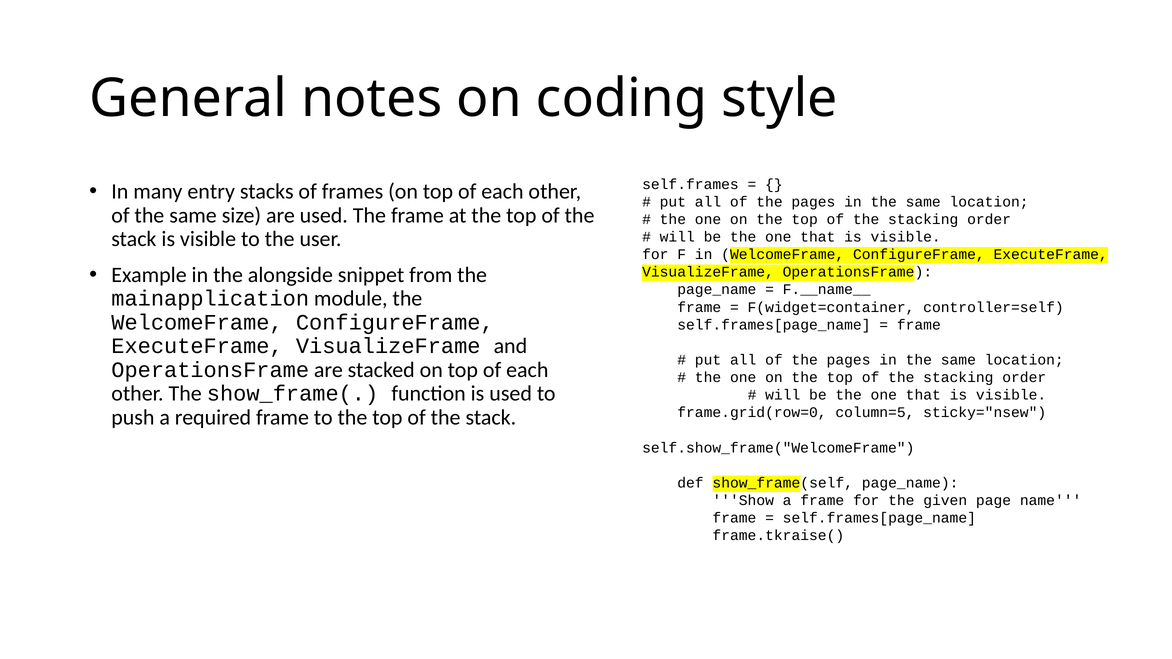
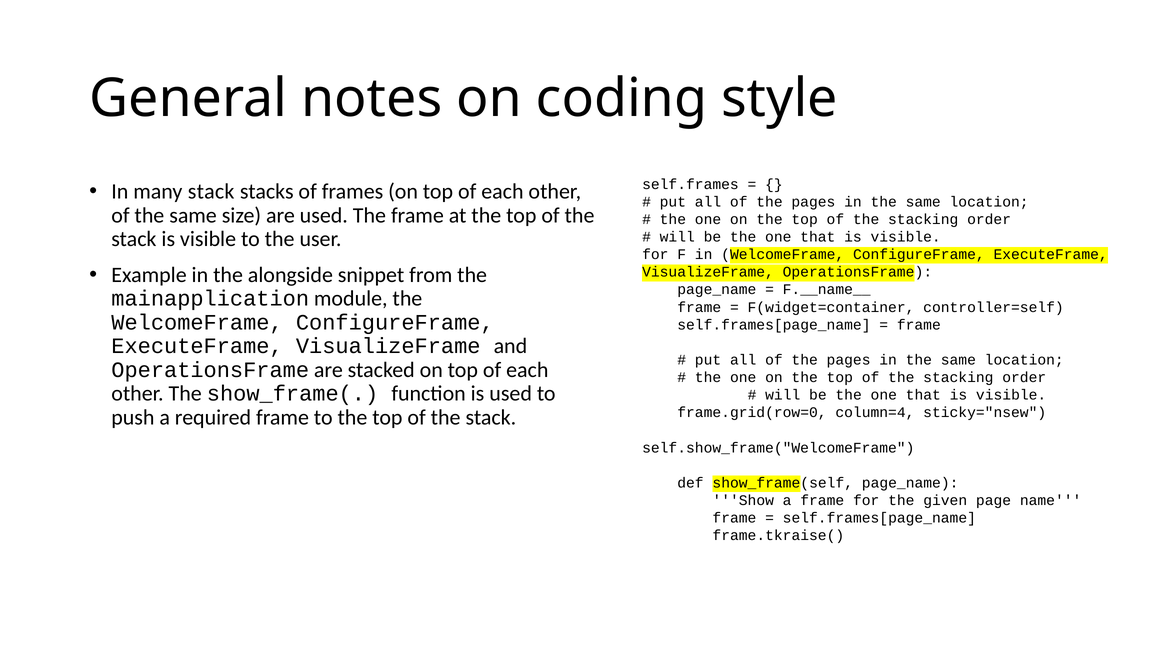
many entry: entry -> stack
column=5: column=5 -> column=4
